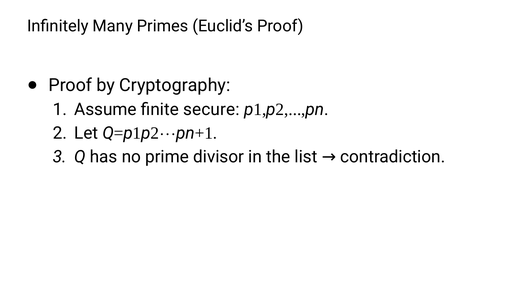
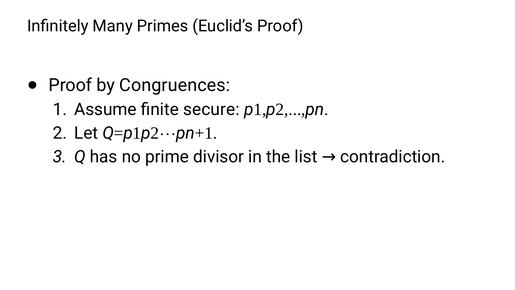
Cryptography: Cryptography -> Congruences
